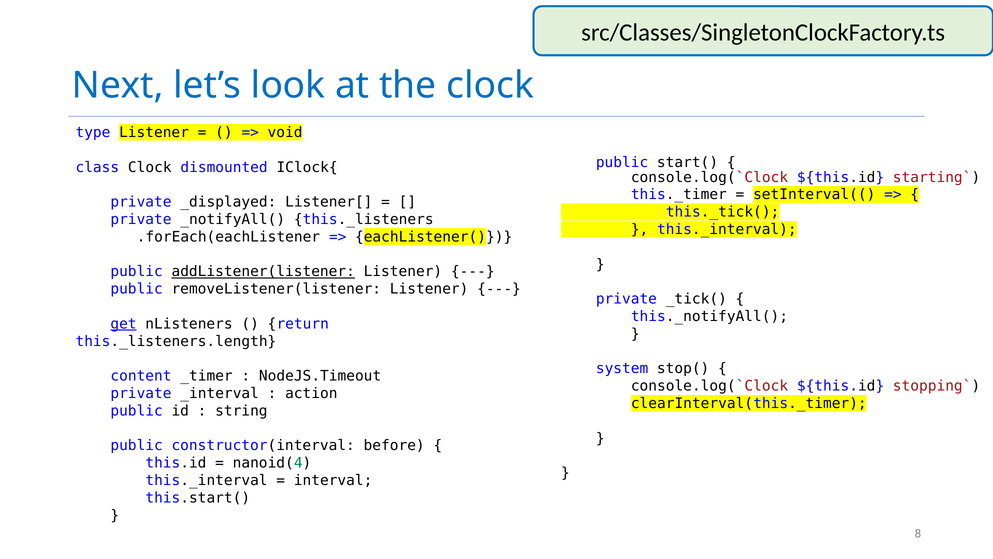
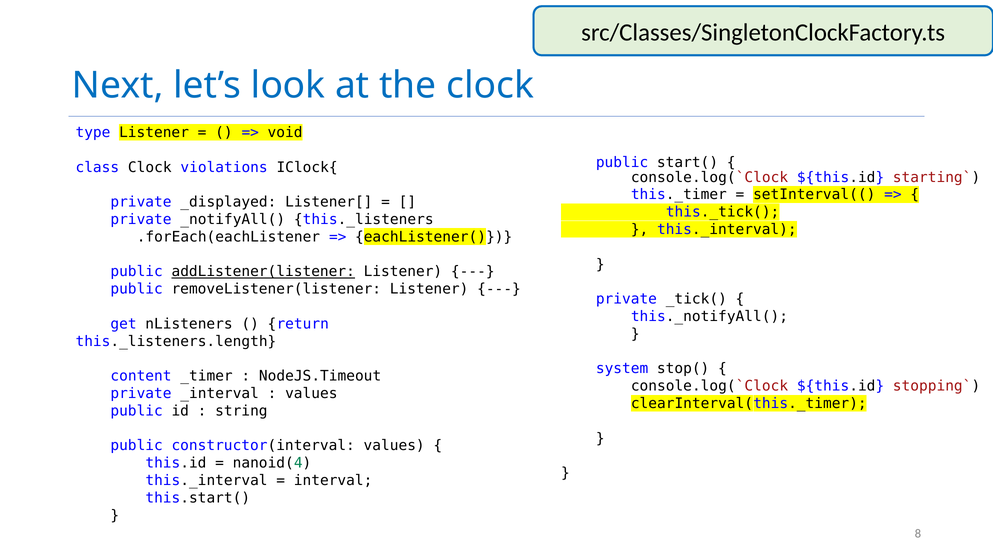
dismounted: dismounted -> violations
get underline: present -> none
action at (311, 393): action -> values
constructor(interval before: before -> values
